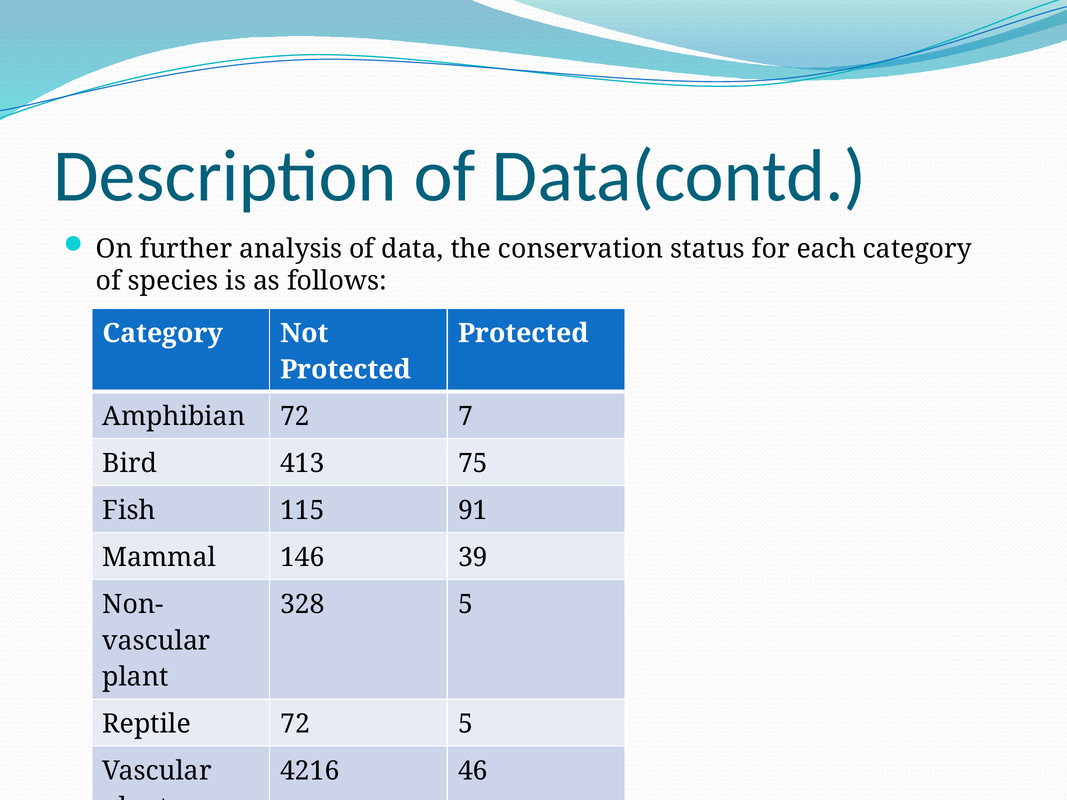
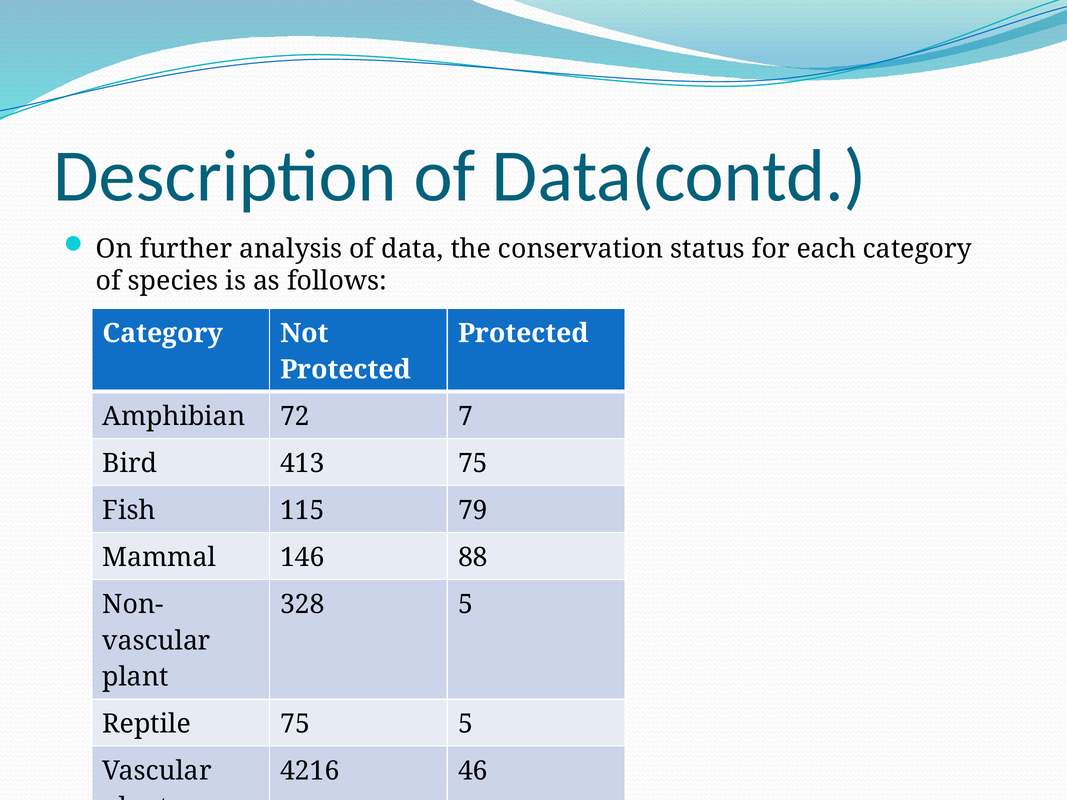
91: 91 -> 79
39: 39 -> 88
Reptile 72: 72 -> 75
